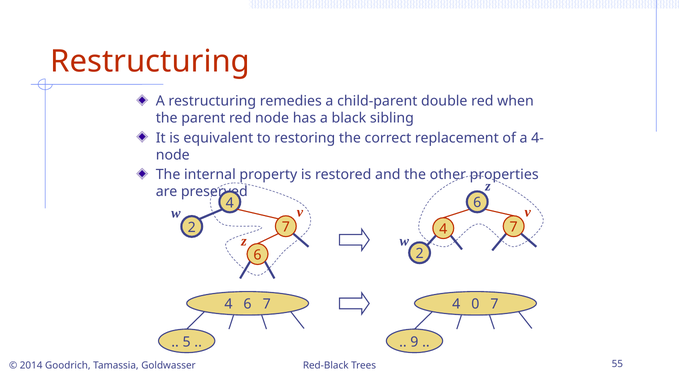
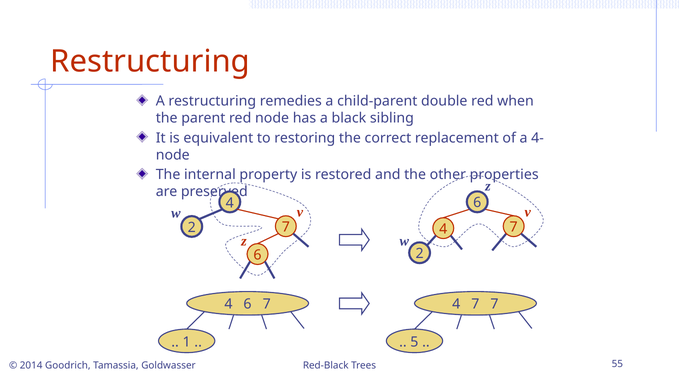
4 0: 0 -> 7
5: 5 -> 1
9: 9 -> 5
